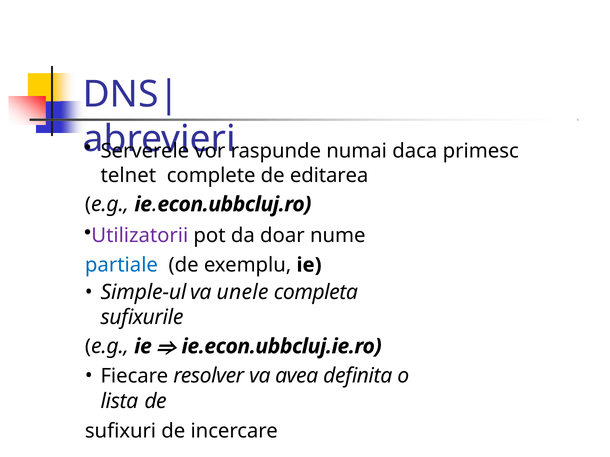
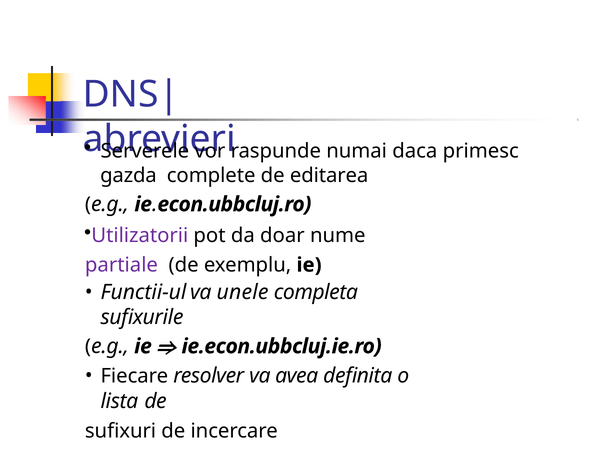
telnet: telnet -> gazda
partiale colour: blue -> purple
Simple‐ul: Simple‐ul -> Functii‐ul
